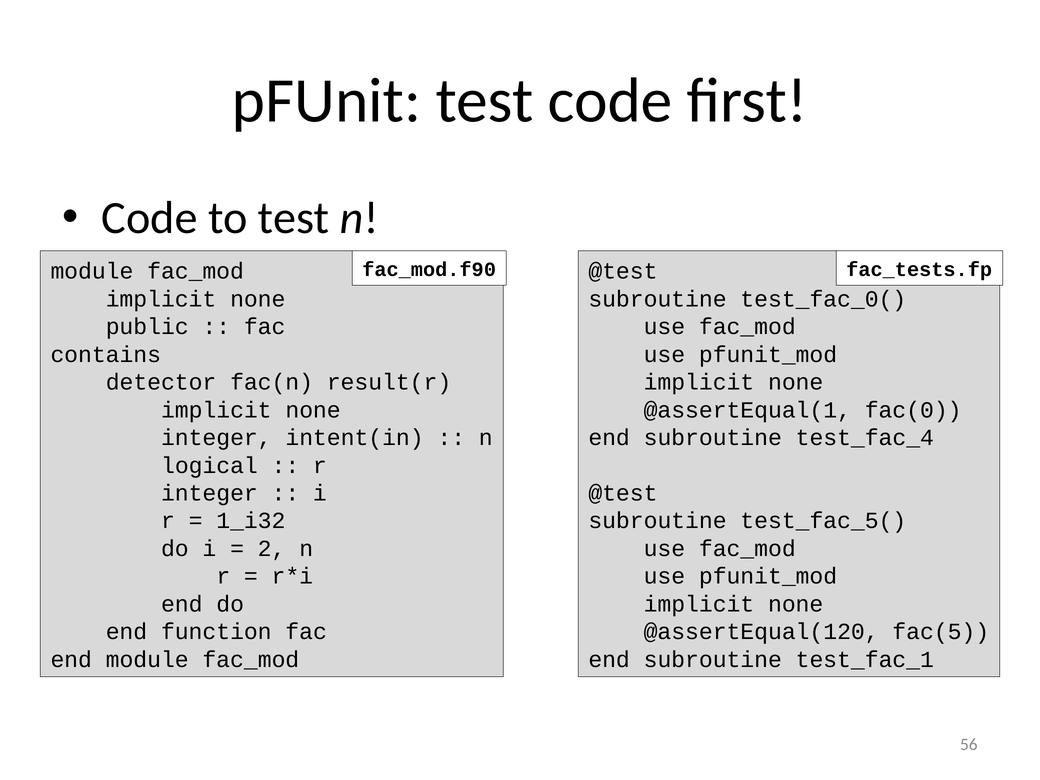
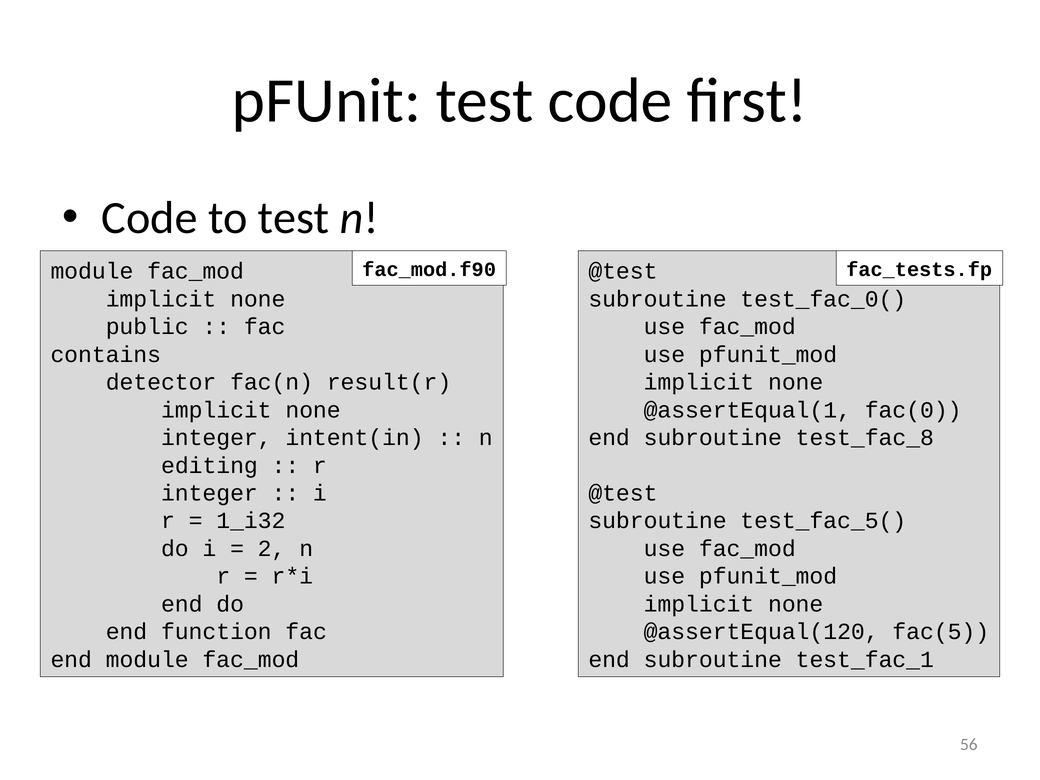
test_fac_4: test_fac_4 -> test_fac_8
logical: logical -> editing
